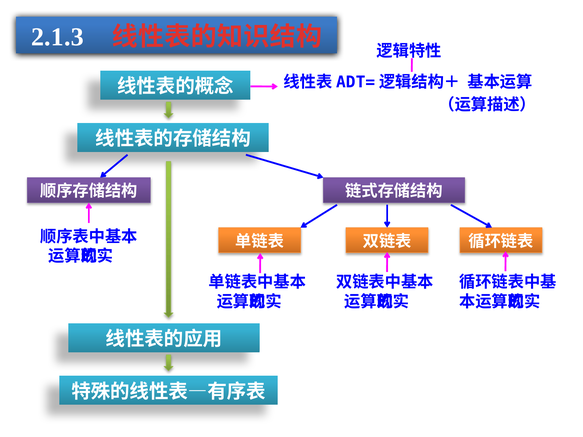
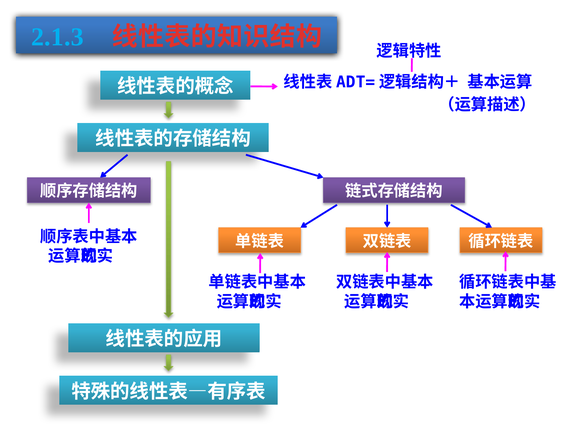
2.1.3 colour: white -> light blue
